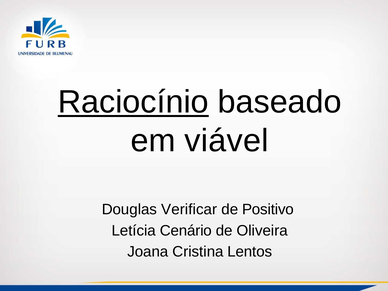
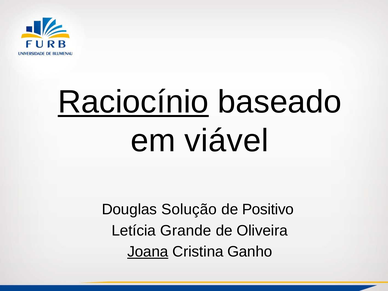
Verificar: Verificar -> Solução
Cenário: Cenário -> Grande
Joana underline: none -> present
Lentos: Lentos -> Ganho
